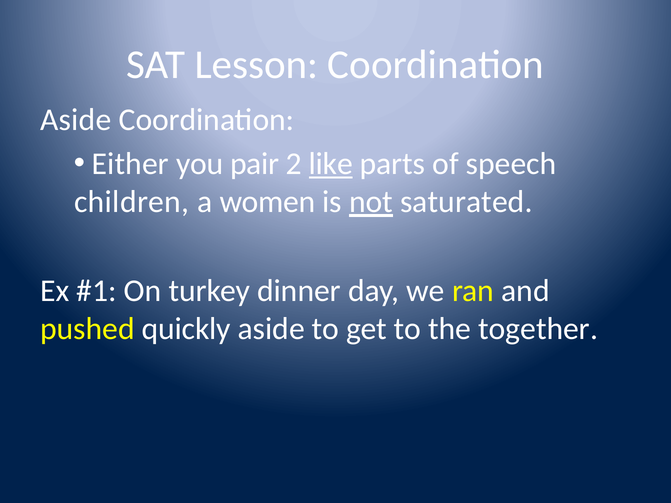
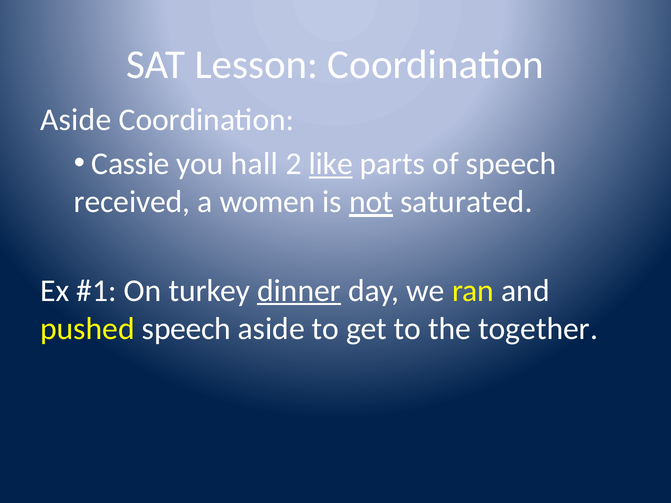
Either: Either -> Cassie
pair: pair -> hall
children: children -> received
dinner underline: none -> present
pushed quickly: quickly -> speech
